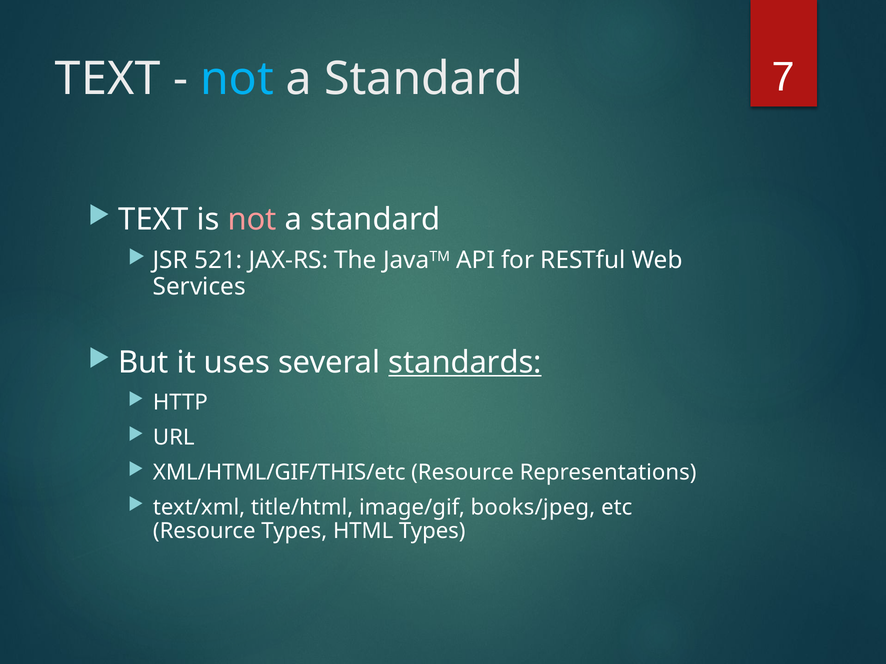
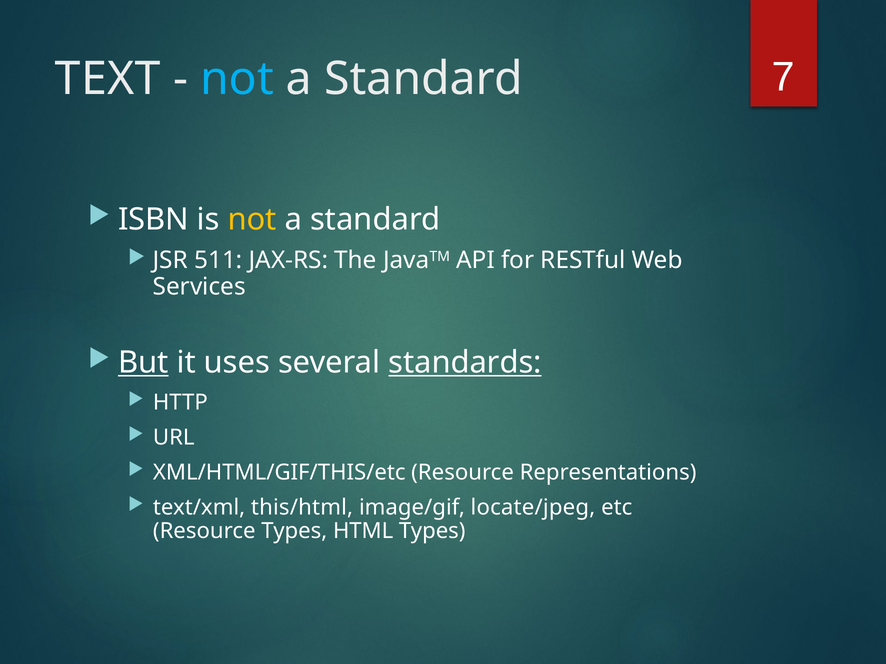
TEXT at (153, 219): TEXT -> ISBN
not at (252, 219) colour: pink -> yellow
521: 521 -> 511
But underline: none -> present
title/html: title/html -> this/html
books/jpeg: books/jpeg -> locate/jpeg
